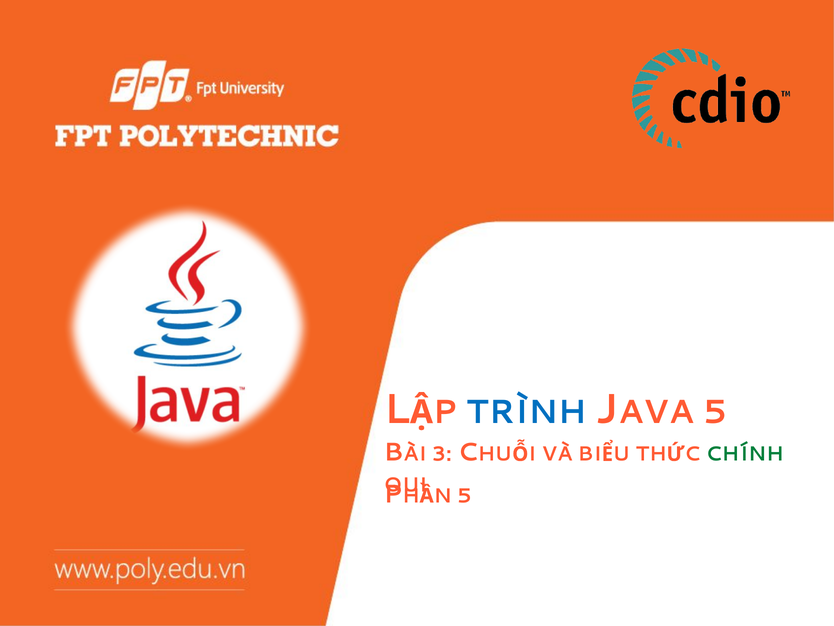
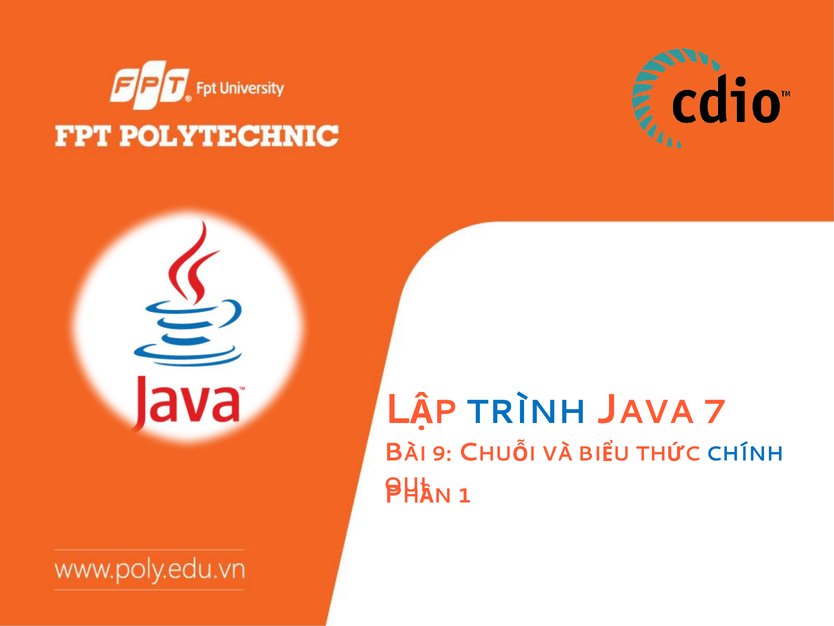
5 at (715, 412): 5 -> 7
3: 3 -> 9
CHÍNH colour: green -> blue
5 at (464, 495): 5 -> 1
